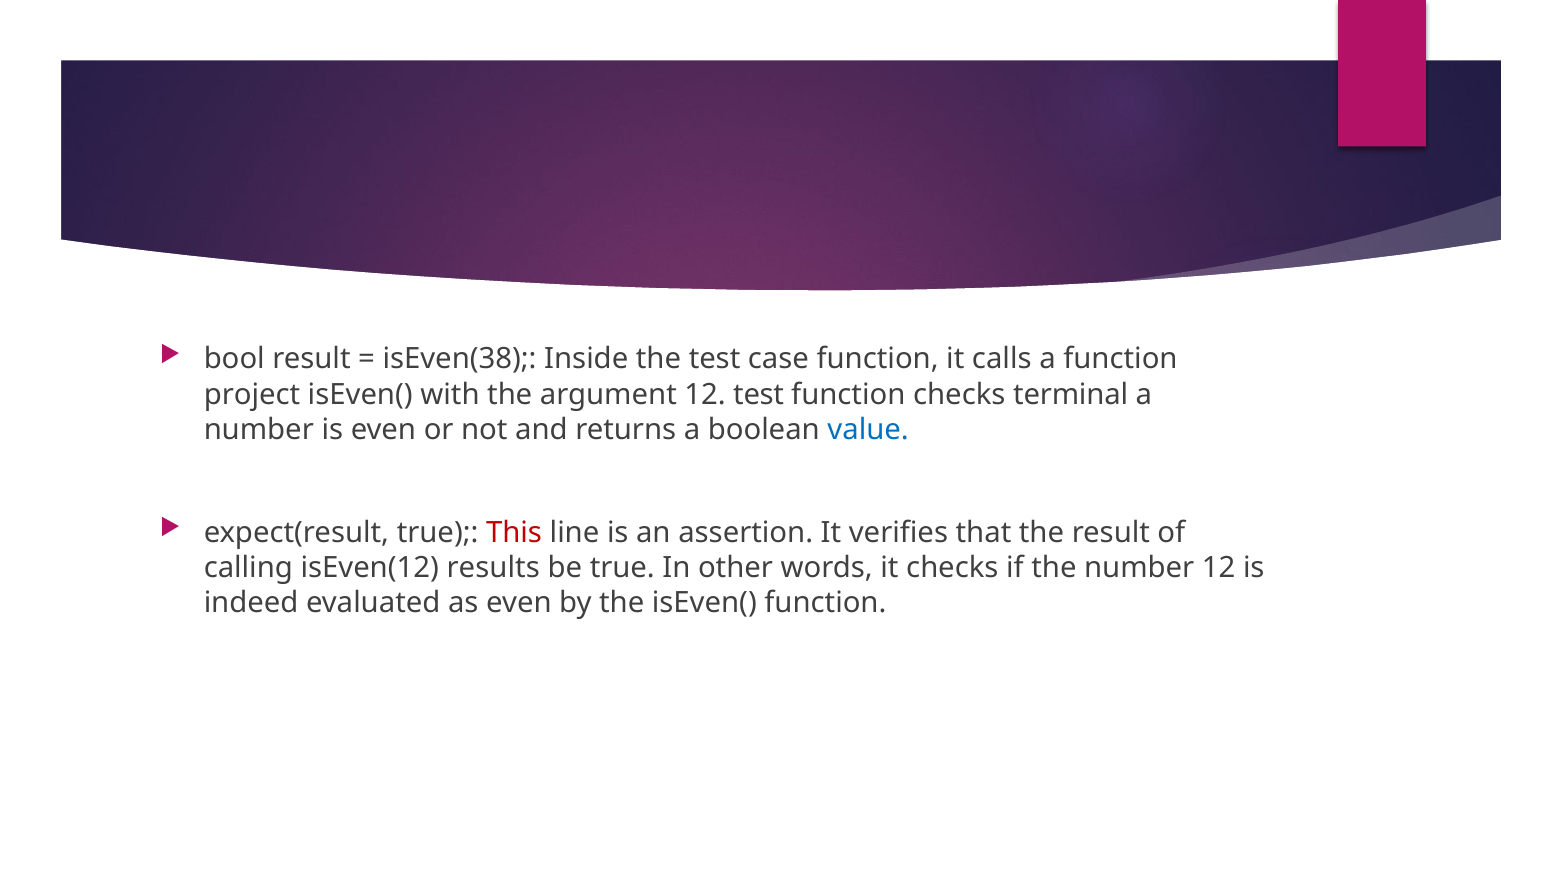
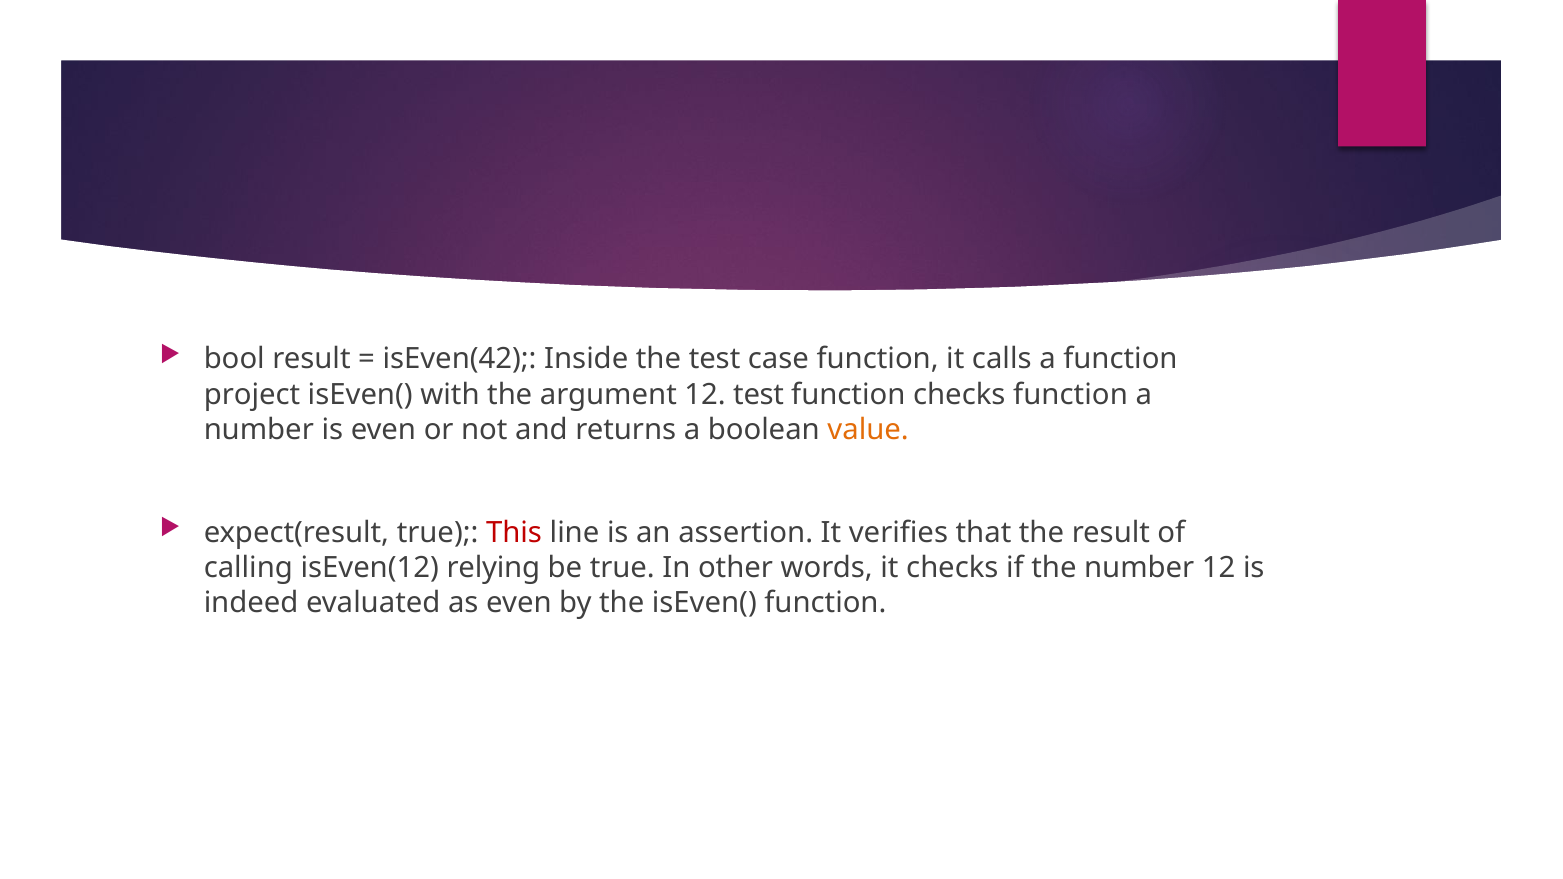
isEven(38: isEven(38 -> isEven(42
checks terminal: terminal -> function
value colour: blue -> orange
results: results -> relying
